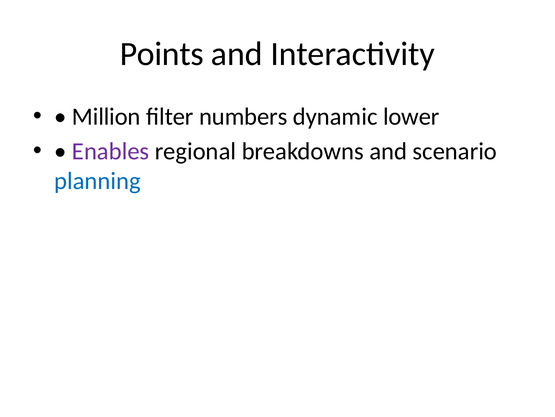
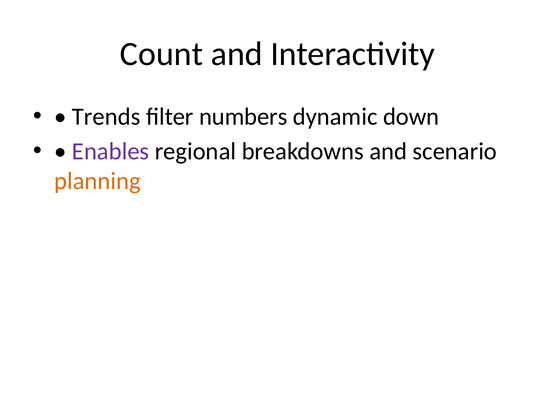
Points: Points -> Count
Million: Million -> Trends
lower: lower -> down
planning colour: blue -> orange
